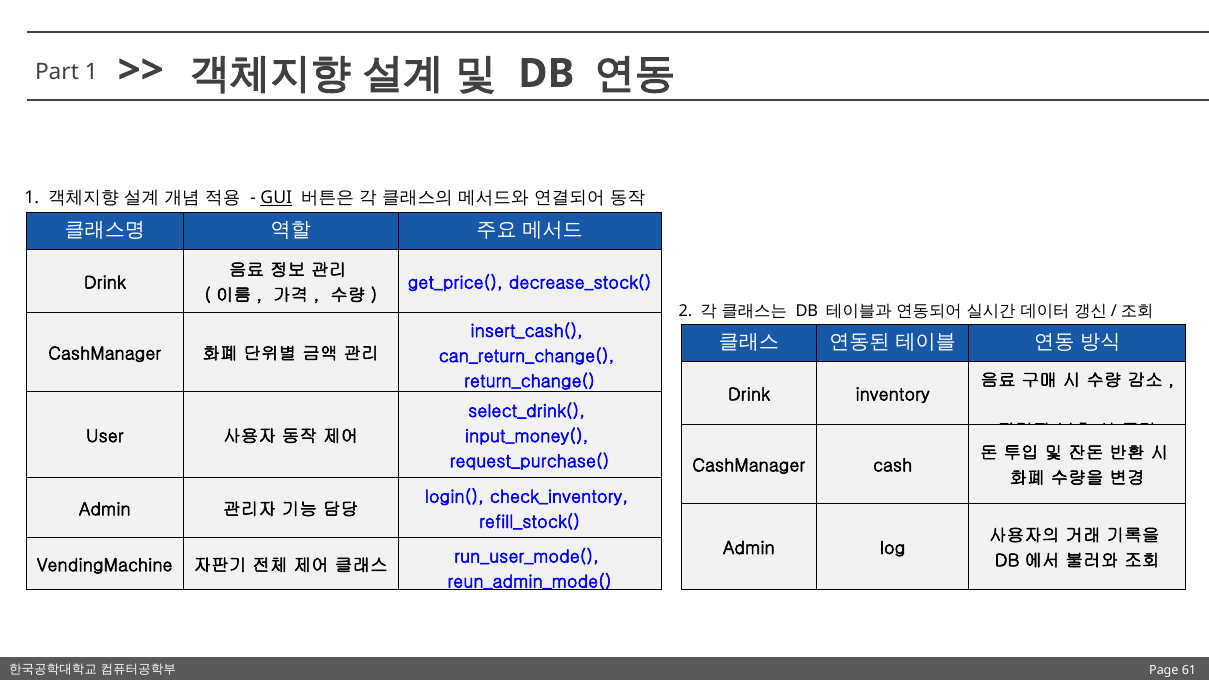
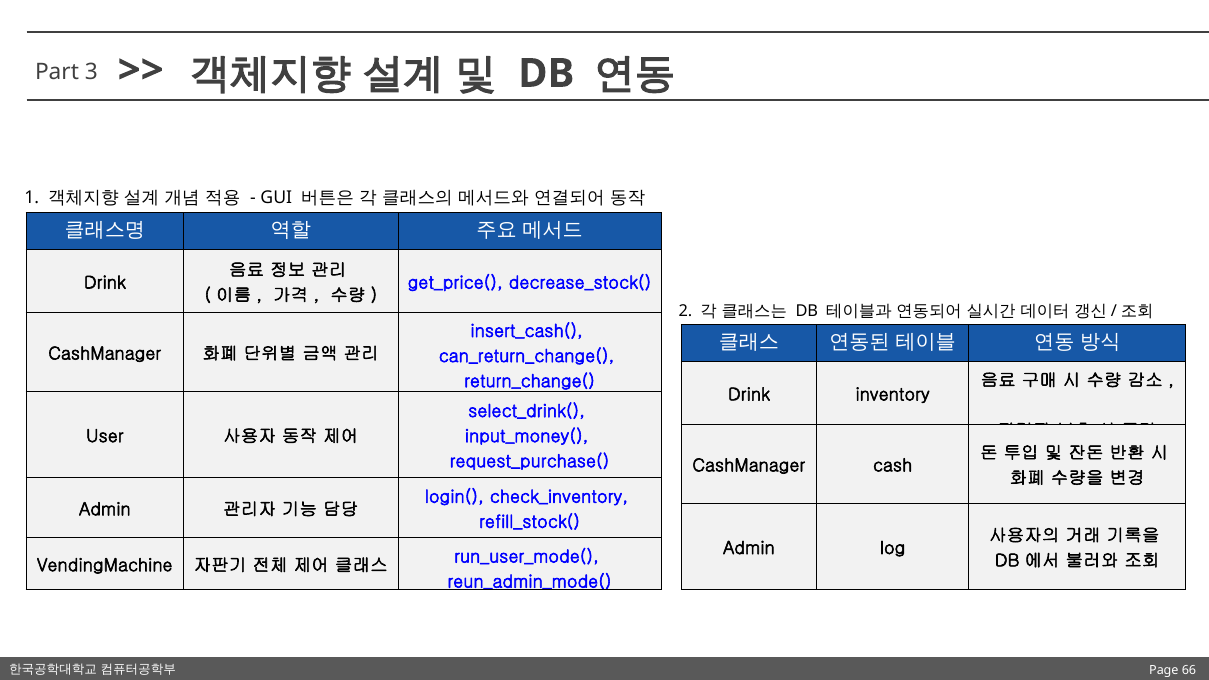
Part 1: 1 -> 3
GUI underline: present -> none
61: 61 -> 66
